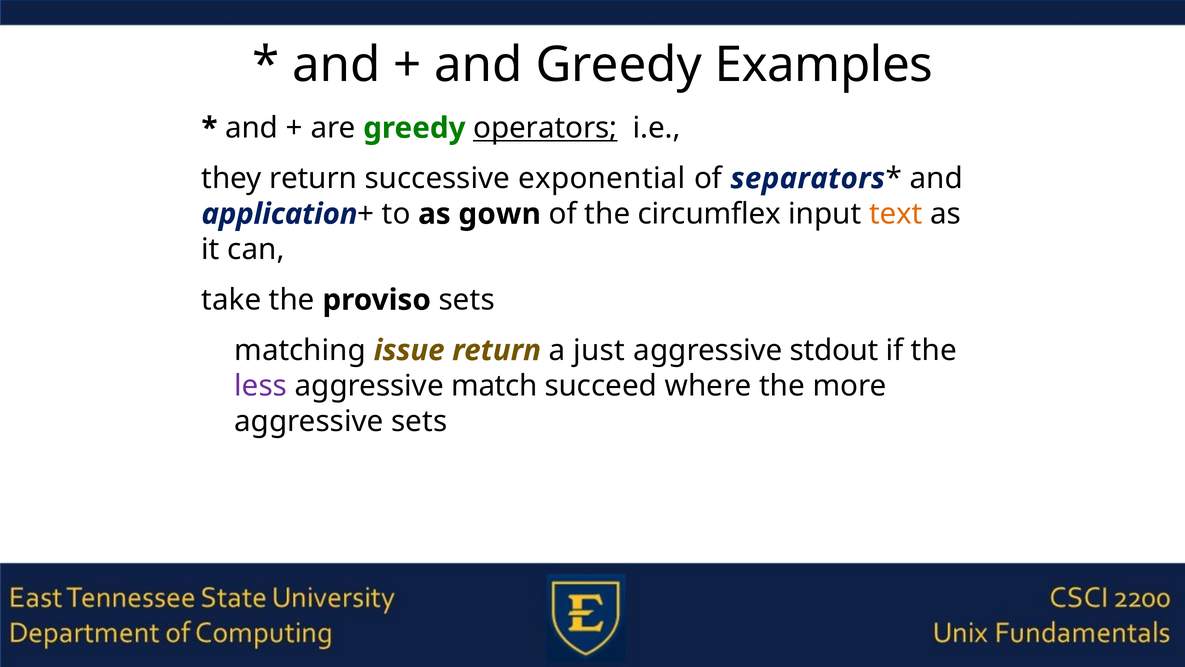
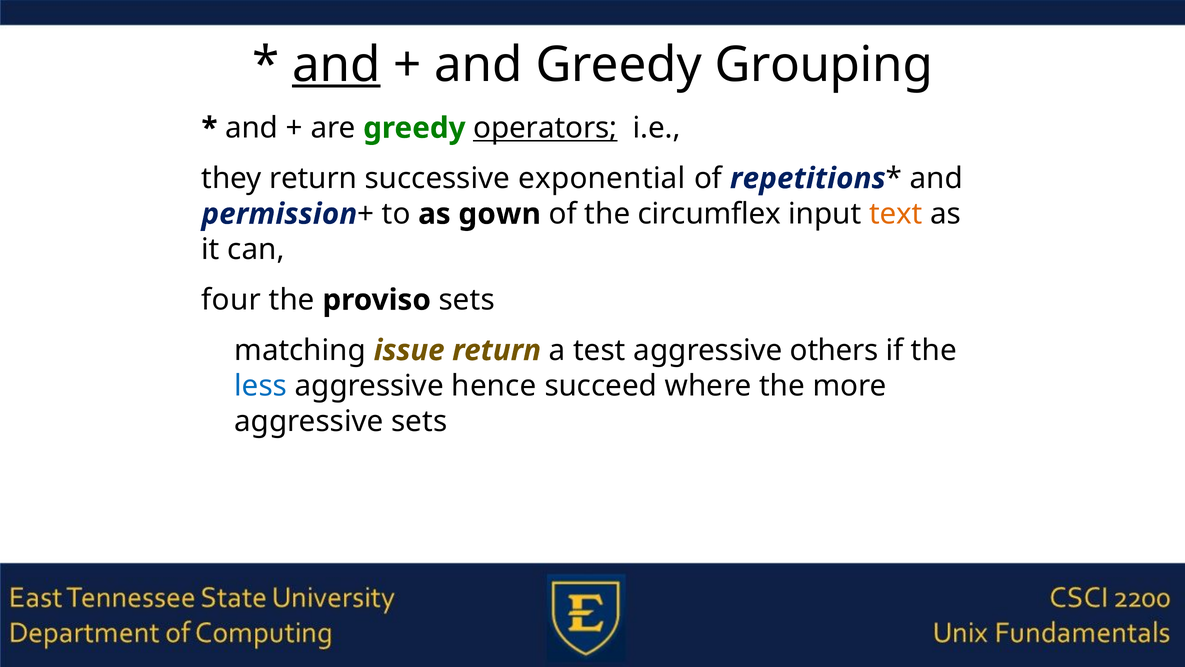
and at (336, 65) underline: none -> present
Examples: Examples -> Grouping
separators: separators -> repetitions
application: application -> permission
take: take -> four
just: just -> test
stdout: stdout -> others
less colour: purple -> blue
match: match -> hence
